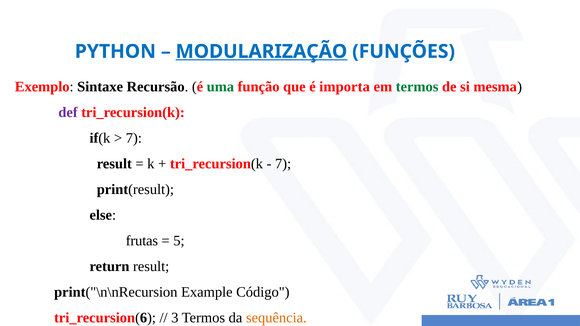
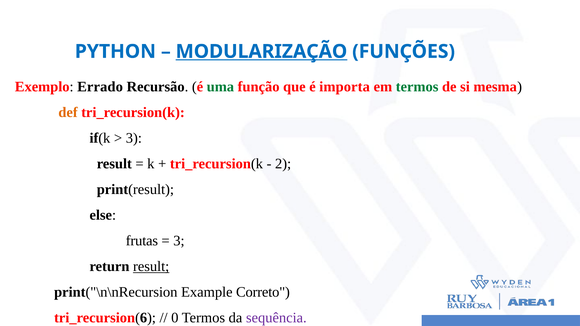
Sintaxe: Sintaxe -> Errado
def colour: purple -> orange
7 at (134, 138): 7 -> 3
7 at (283, 164): 7 -> 2
5 at (179, 241): 5 -> 3
result at (151, 267) underline: none -> present
Código: Código -> Correto
3: 3 -> 0
sequência colour: orange -> purple
